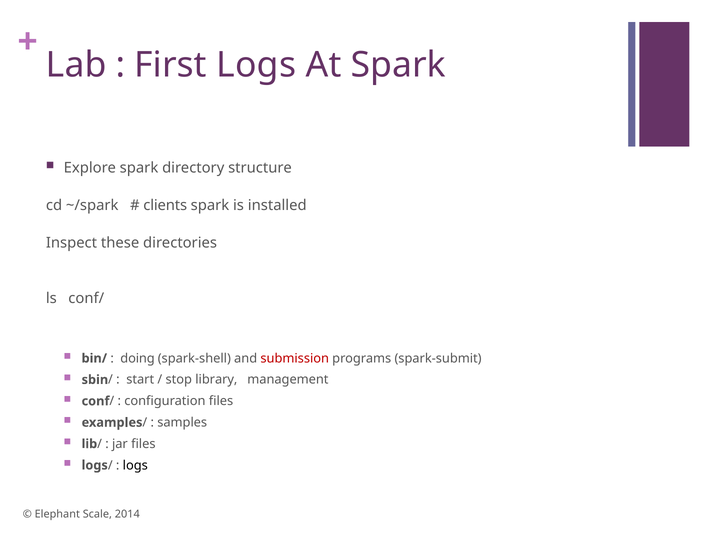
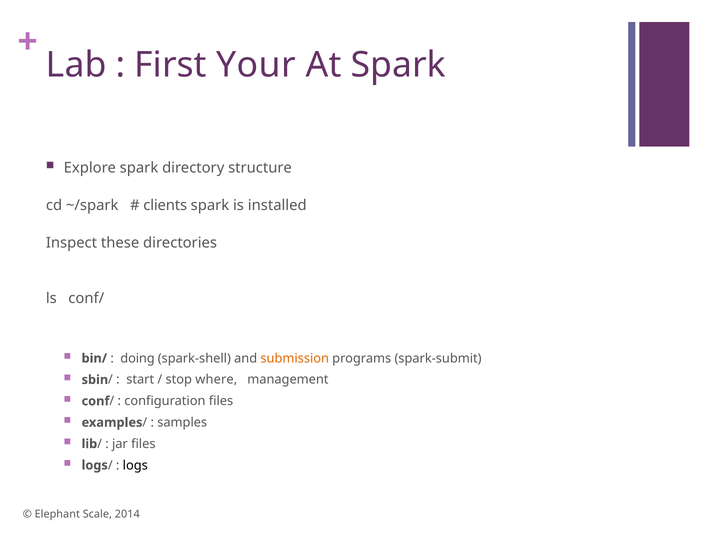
First Logs: Logs -> Your
submission colour: red -> orange
library: library -> where
